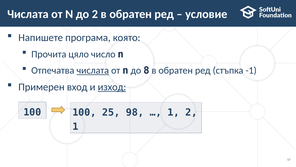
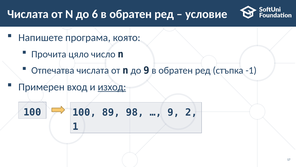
до 2: 2 -> 6
числата at (93, 70) underline: present -> none
до 8: 8 -> 9
25: 25 -> 89
1 at (173, 112): 1 -> 9
